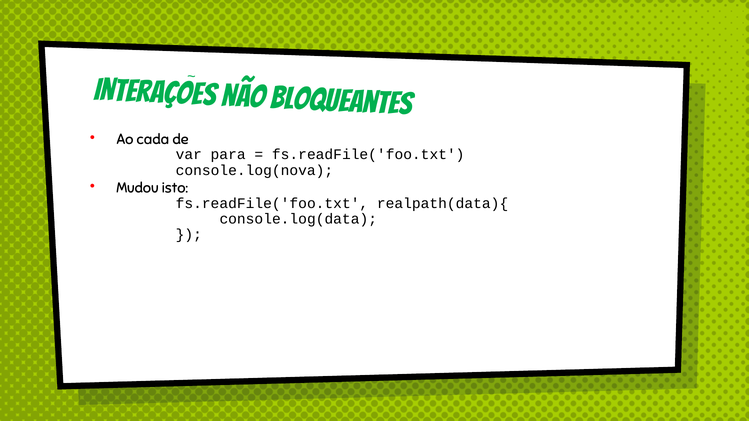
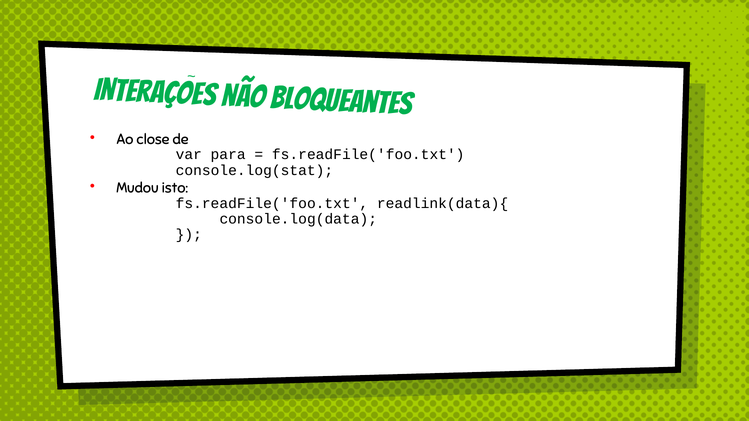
cada: cada -> close
console.log(nova: console.log(nova -> console.log(stat
realpath(data){: realpath(data){ -> readlink(data){
